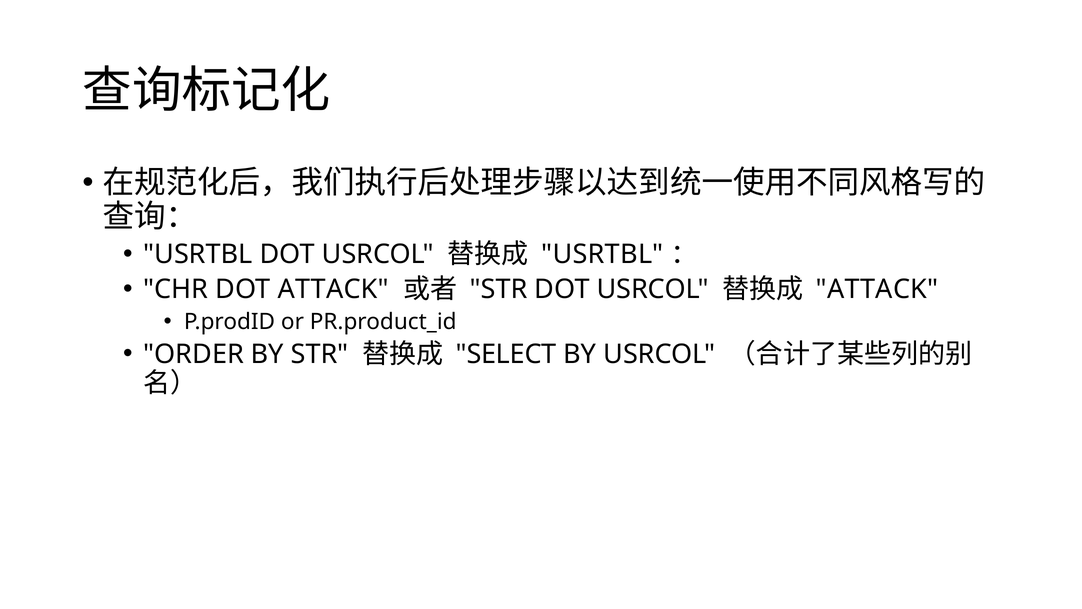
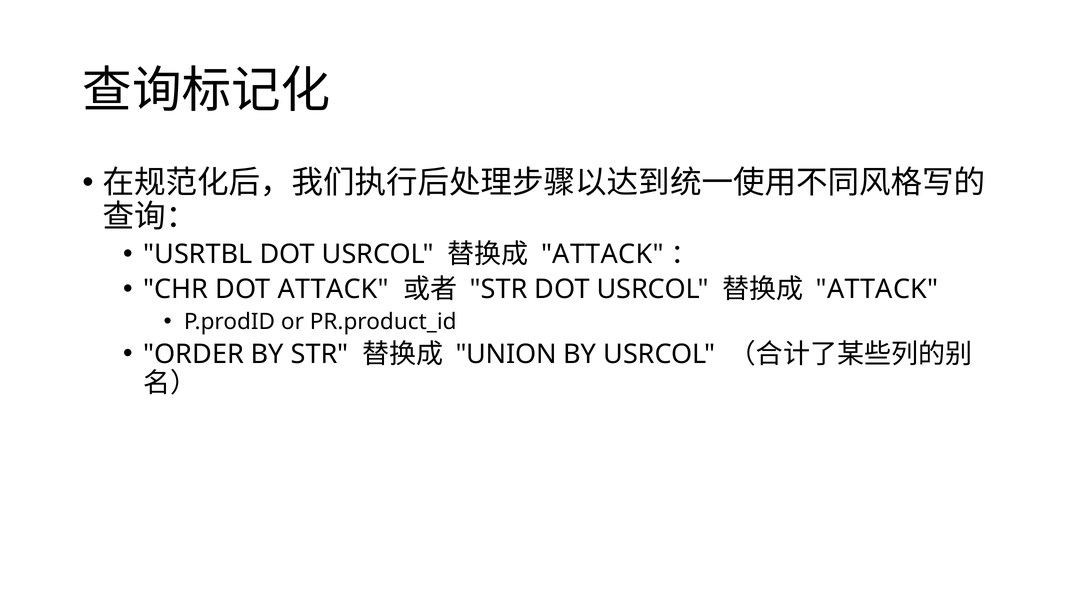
USRTBL at (602, 254): USRTBL -> ATTACK
SELECT: SELECT -> UNION
